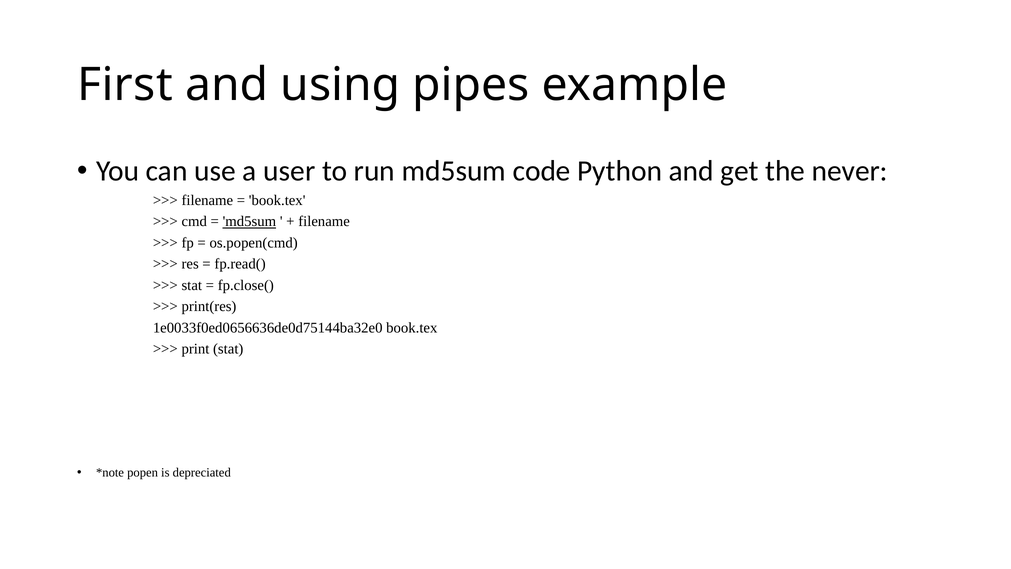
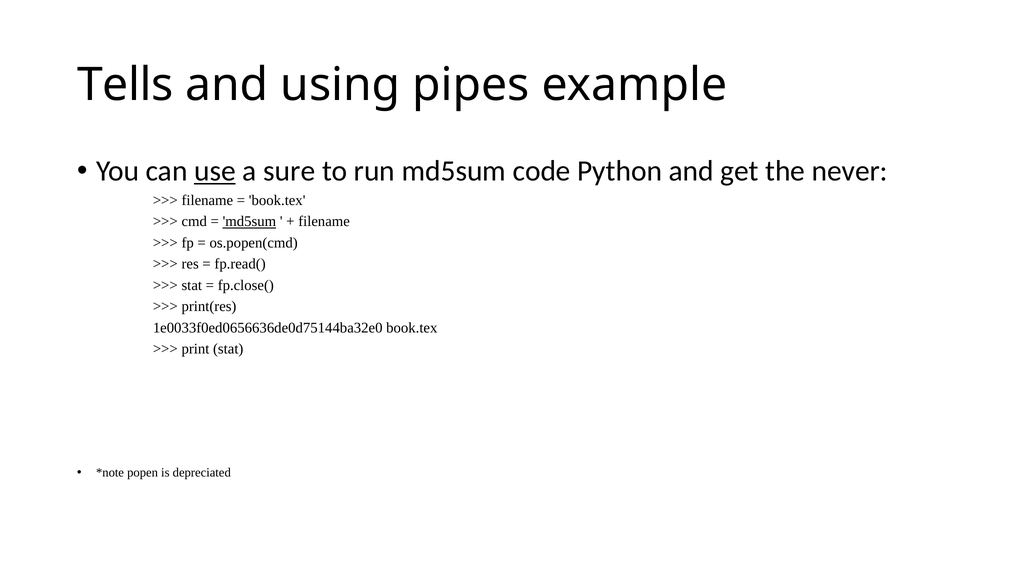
First: First -> Tells
use underline: none -> present
user: user -> sure
